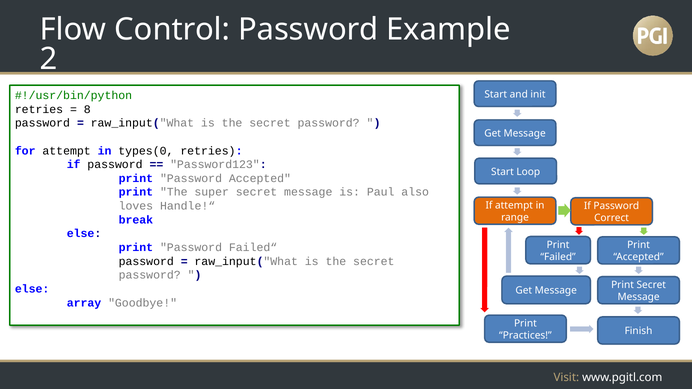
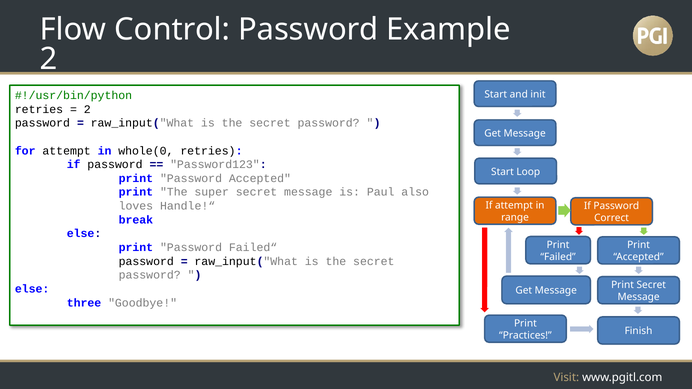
8 at (87, 109): 8 -> 2
types(0: types(0 -> whole(0
array: array -> three
